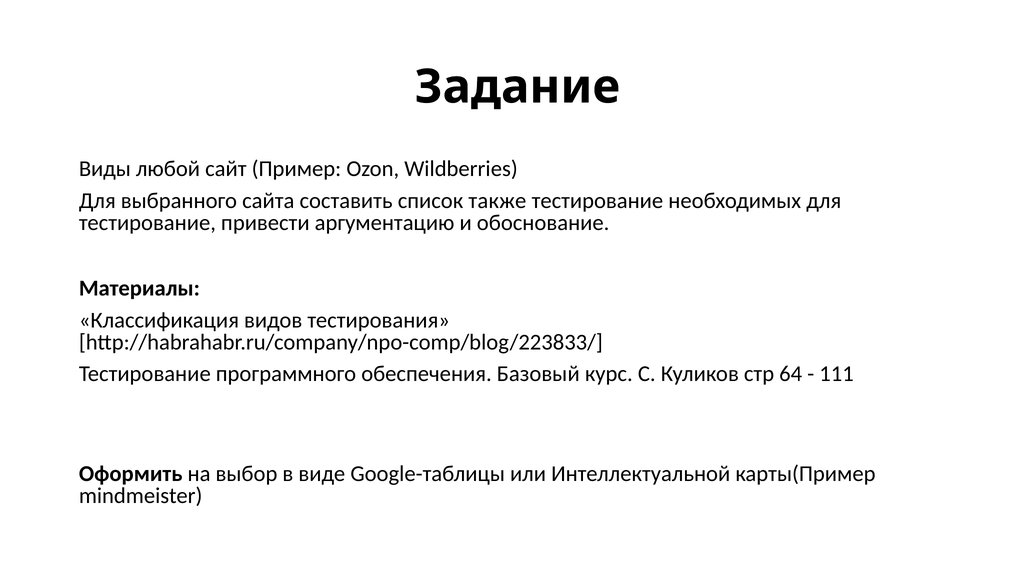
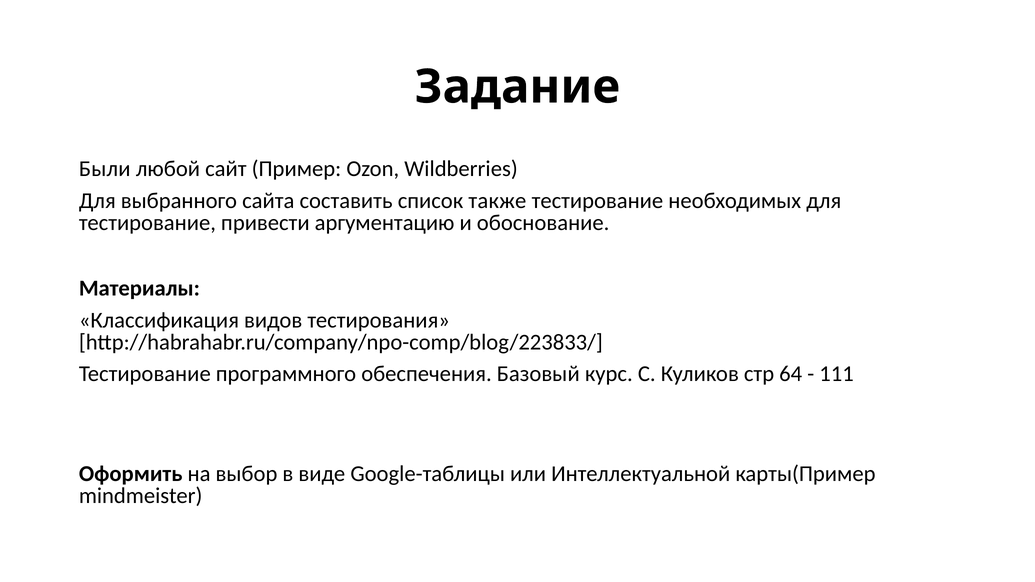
Виды: Виды -> Были
